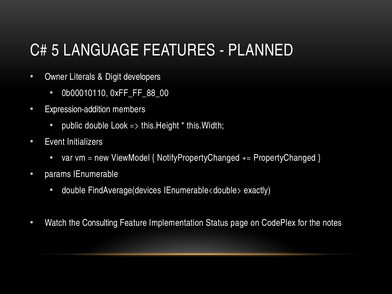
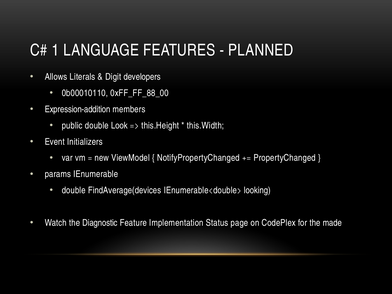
5: 5 -> 1
Owner: Owner -> Allows
exactly: exactly -> looking
Consulting: Consulting -> Diagnostic
notes: notes -> made
